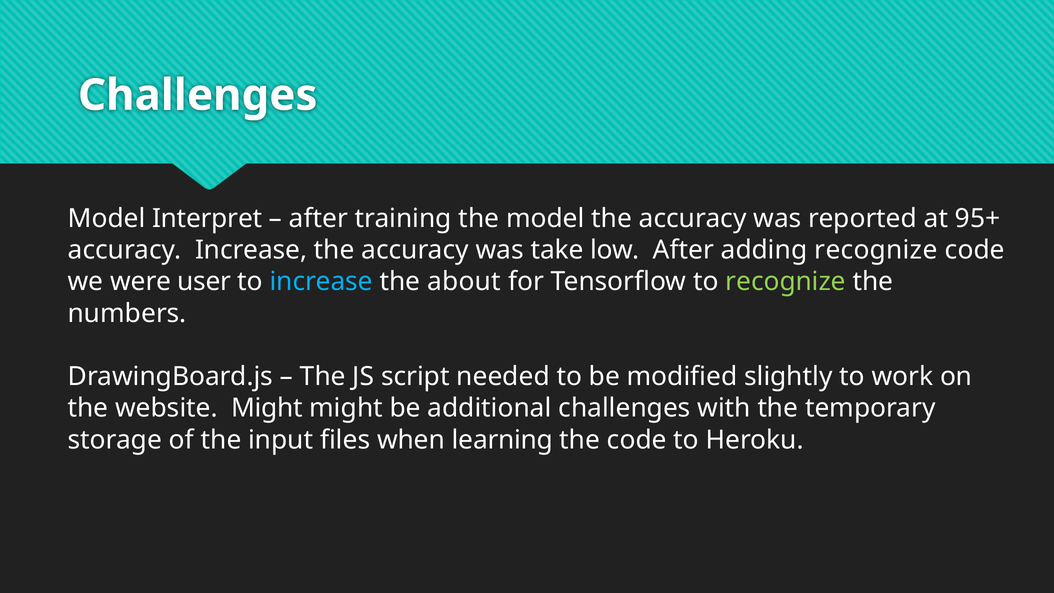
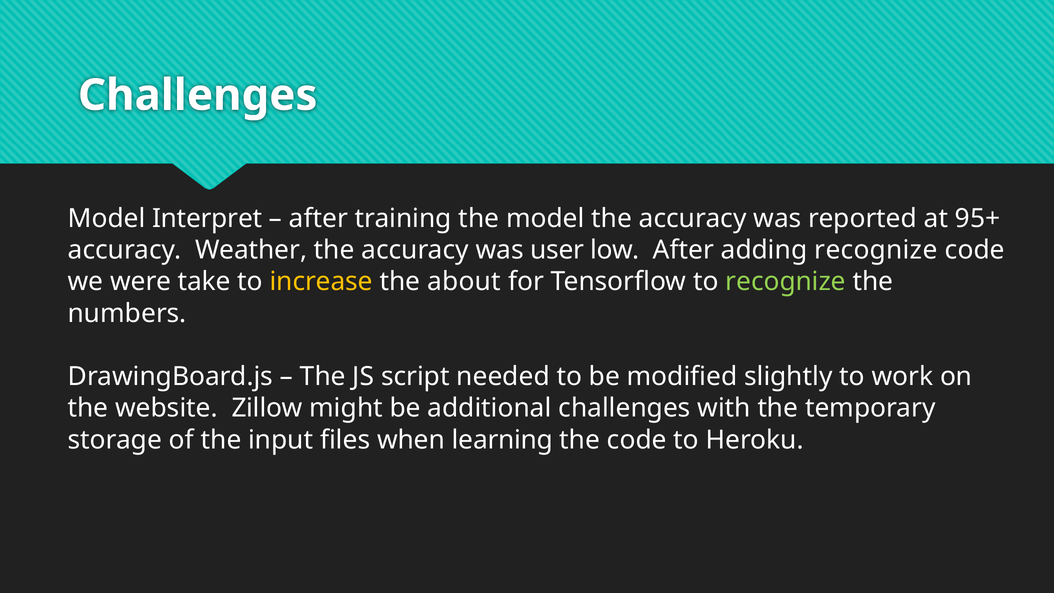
accuracy Increase: Increase -> Weather
take: take -> user
user: user -> take
increase at (321, 282) colour: light blue -> yellow
website Might: Might -> Zillow
